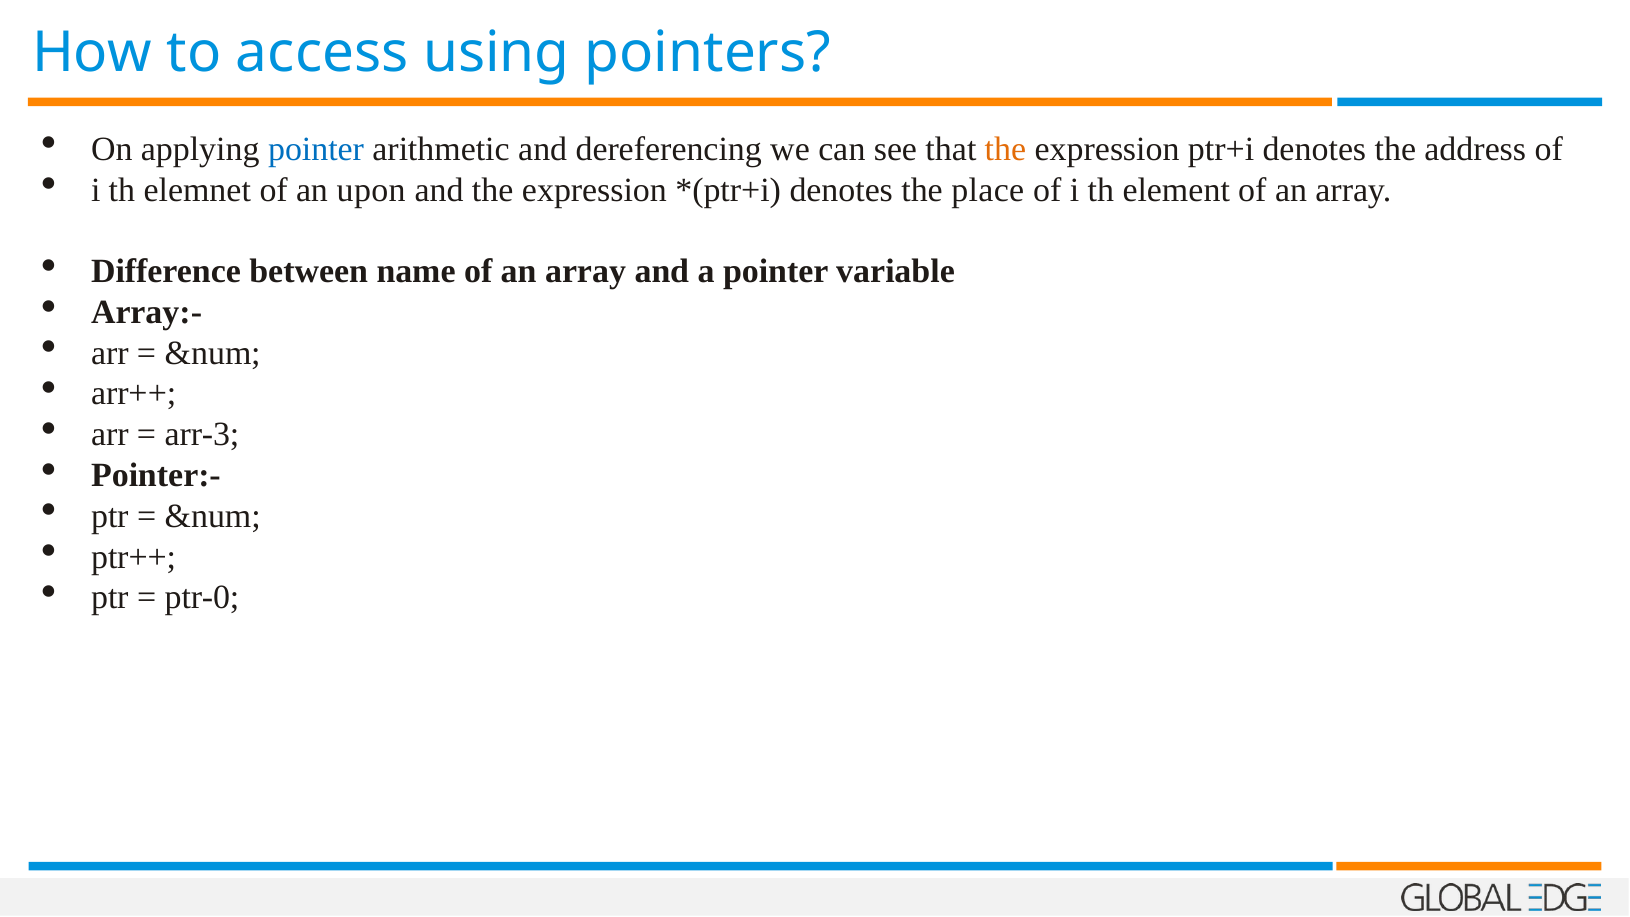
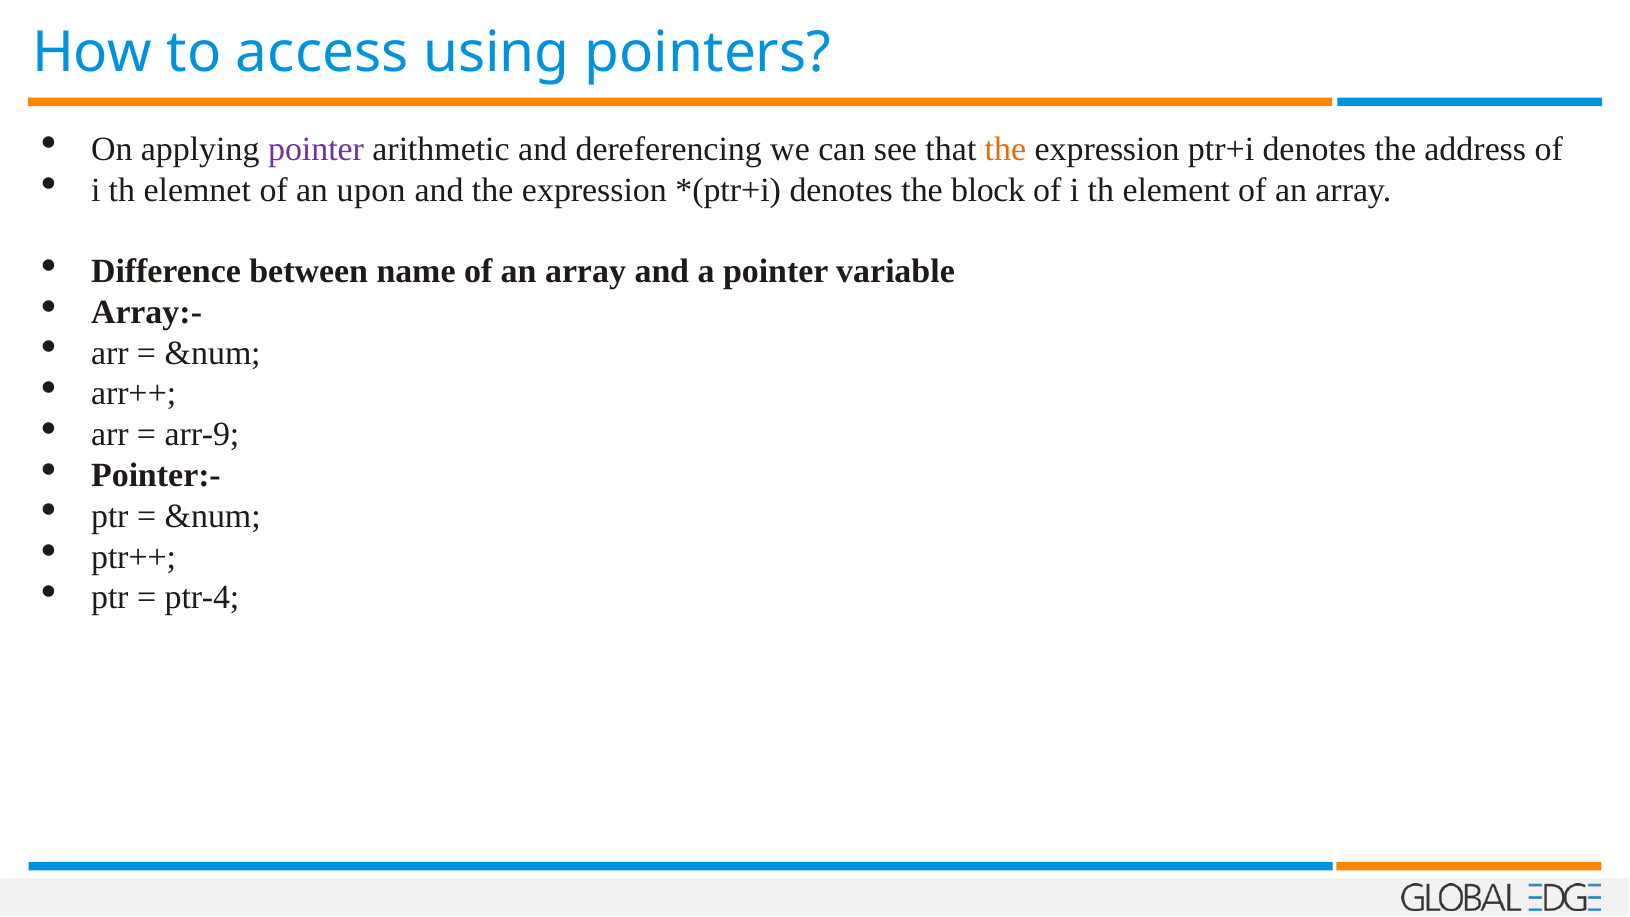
pointer at (316, 149) colour: blue -> purple
place: place -> block
arr-3: arr-3 -> arr-9
ptr-0: ptr-0 -> ptr-4
